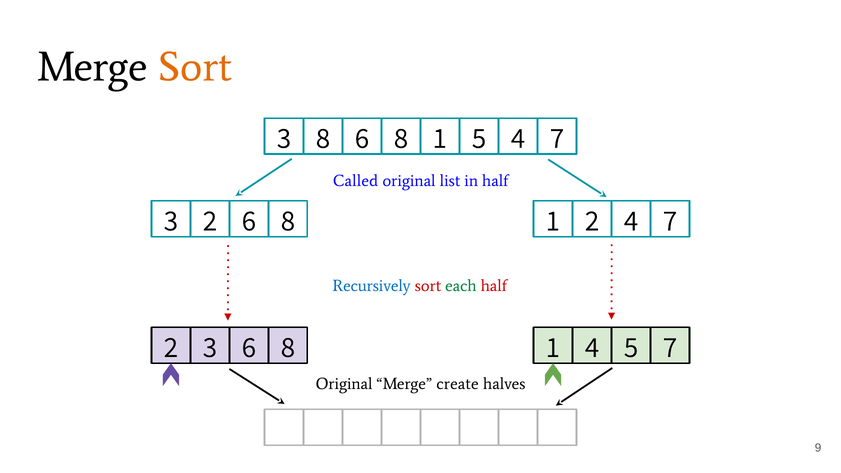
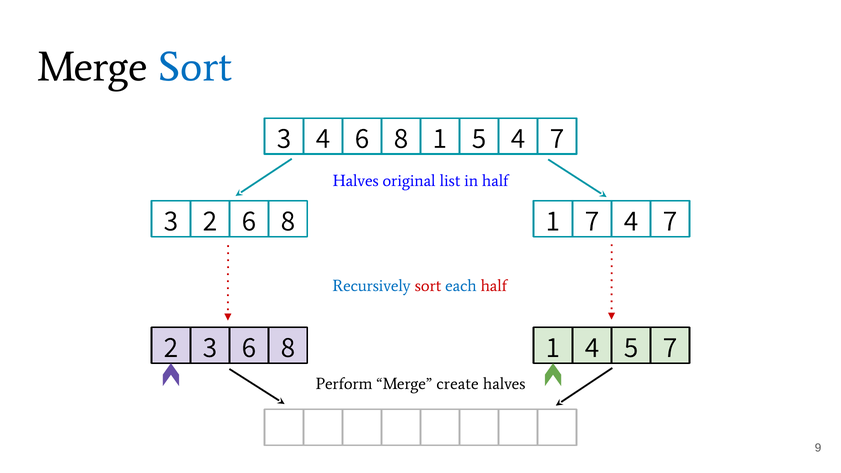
Sort at (195, 67) colour: orange -> blue
3 8: 8 -> 4
Called at (356, 181): Called -> Halves
1 2: 2 -> 7
each colour: green -> blue
Original at (344, 384): Original -> Perform
